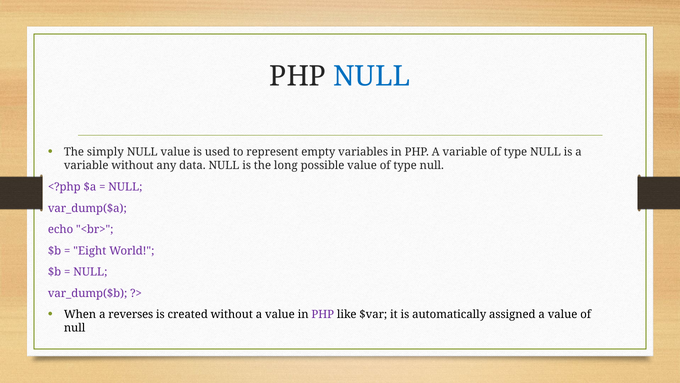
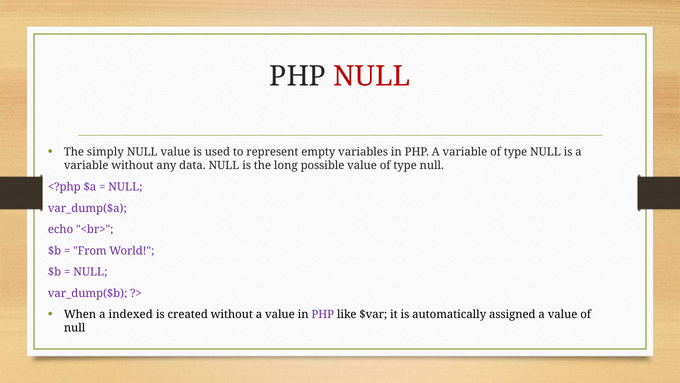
NULL at (372, 76) colour: blue -> red
Eight: Eight -> From
reverses: reverses -> indexed
